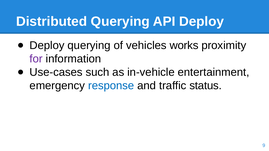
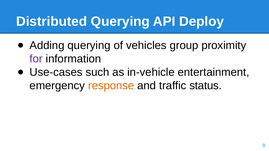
Deploy at (47, 46): Deploy -> Adding
works: works -> group
response colour: blue -> orange
